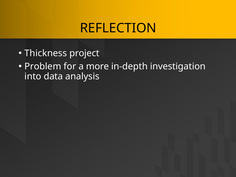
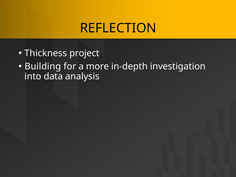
Problem: Problem -> Building
